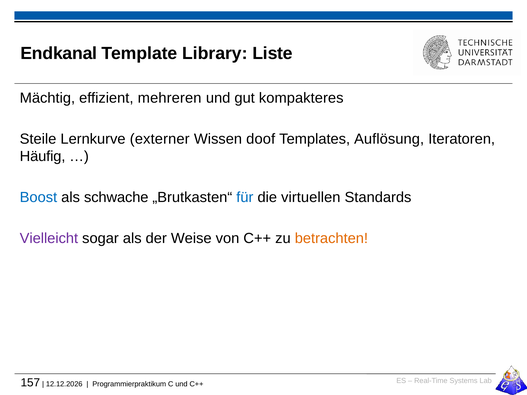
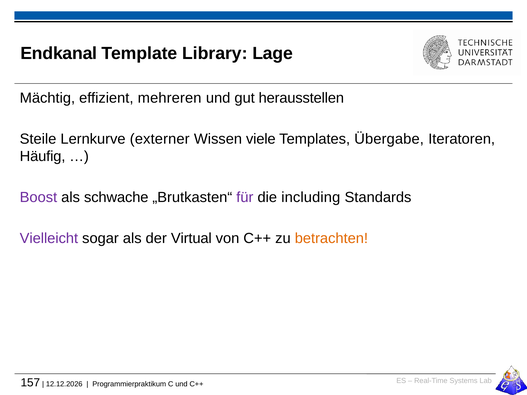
Liste: Liste -> Lage
kompakteres: kompakteres -> herausstellen
doof: doof -> viele
Auflösung: Auflösung -> Übergabe
Boost colour: blue -> purple
für colour: blue -> purple
virtuellen: virtuellen -> including
Weise: Weise -> Virtual
